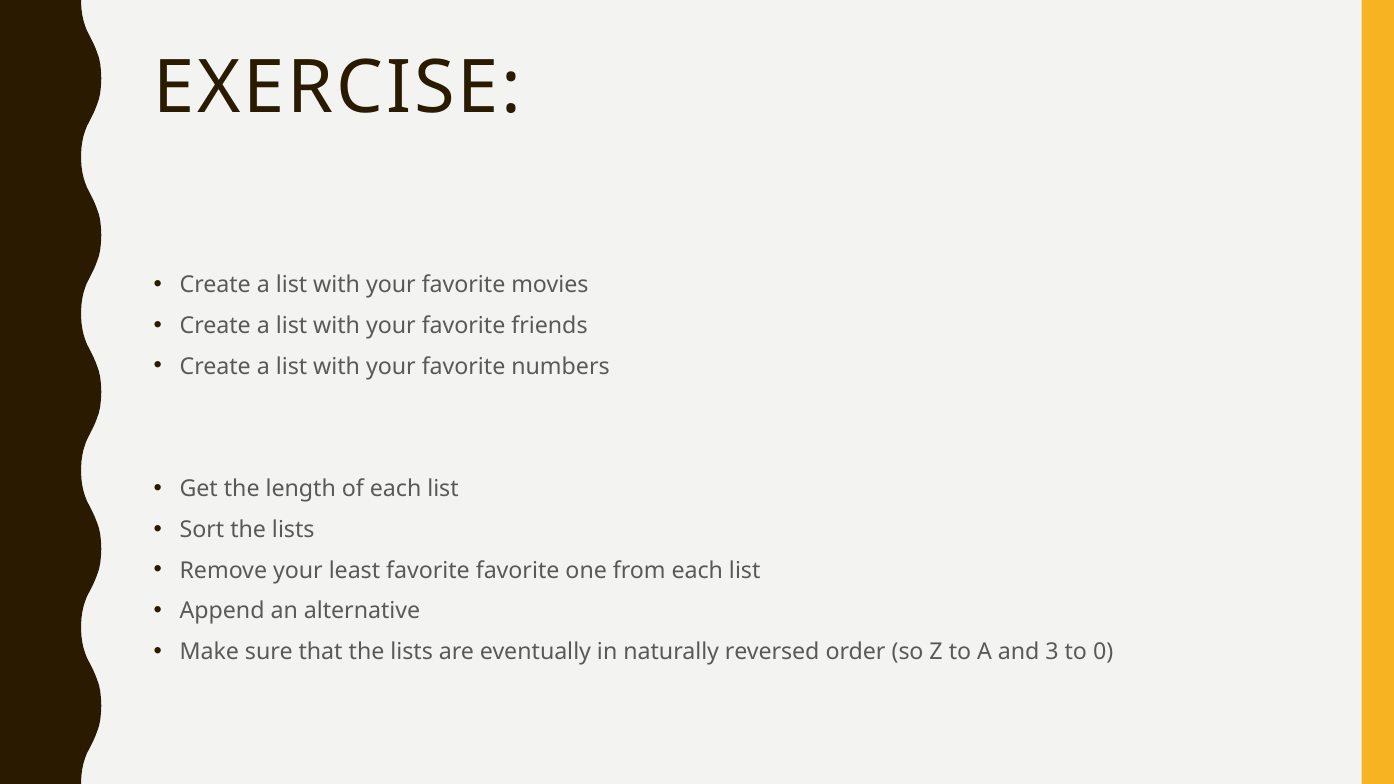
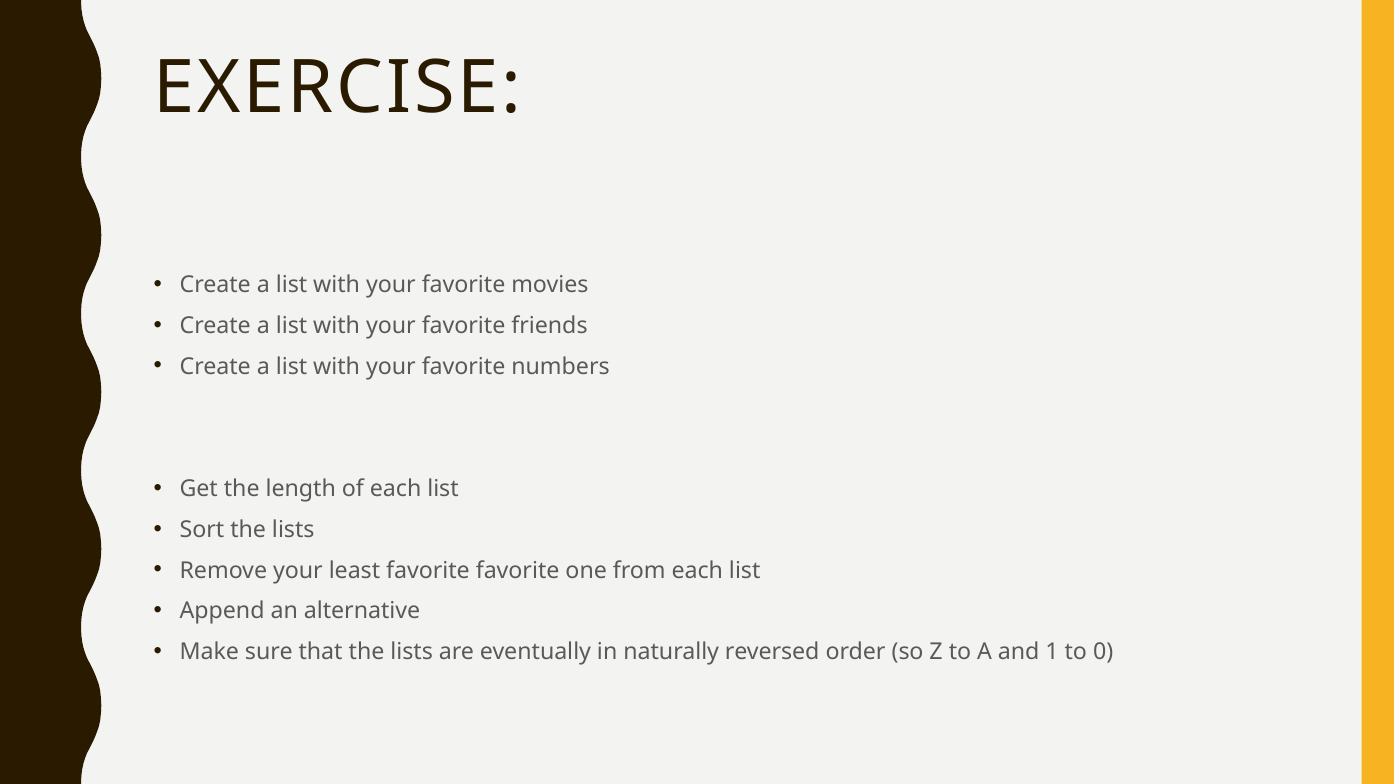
3: 3 -> 1
